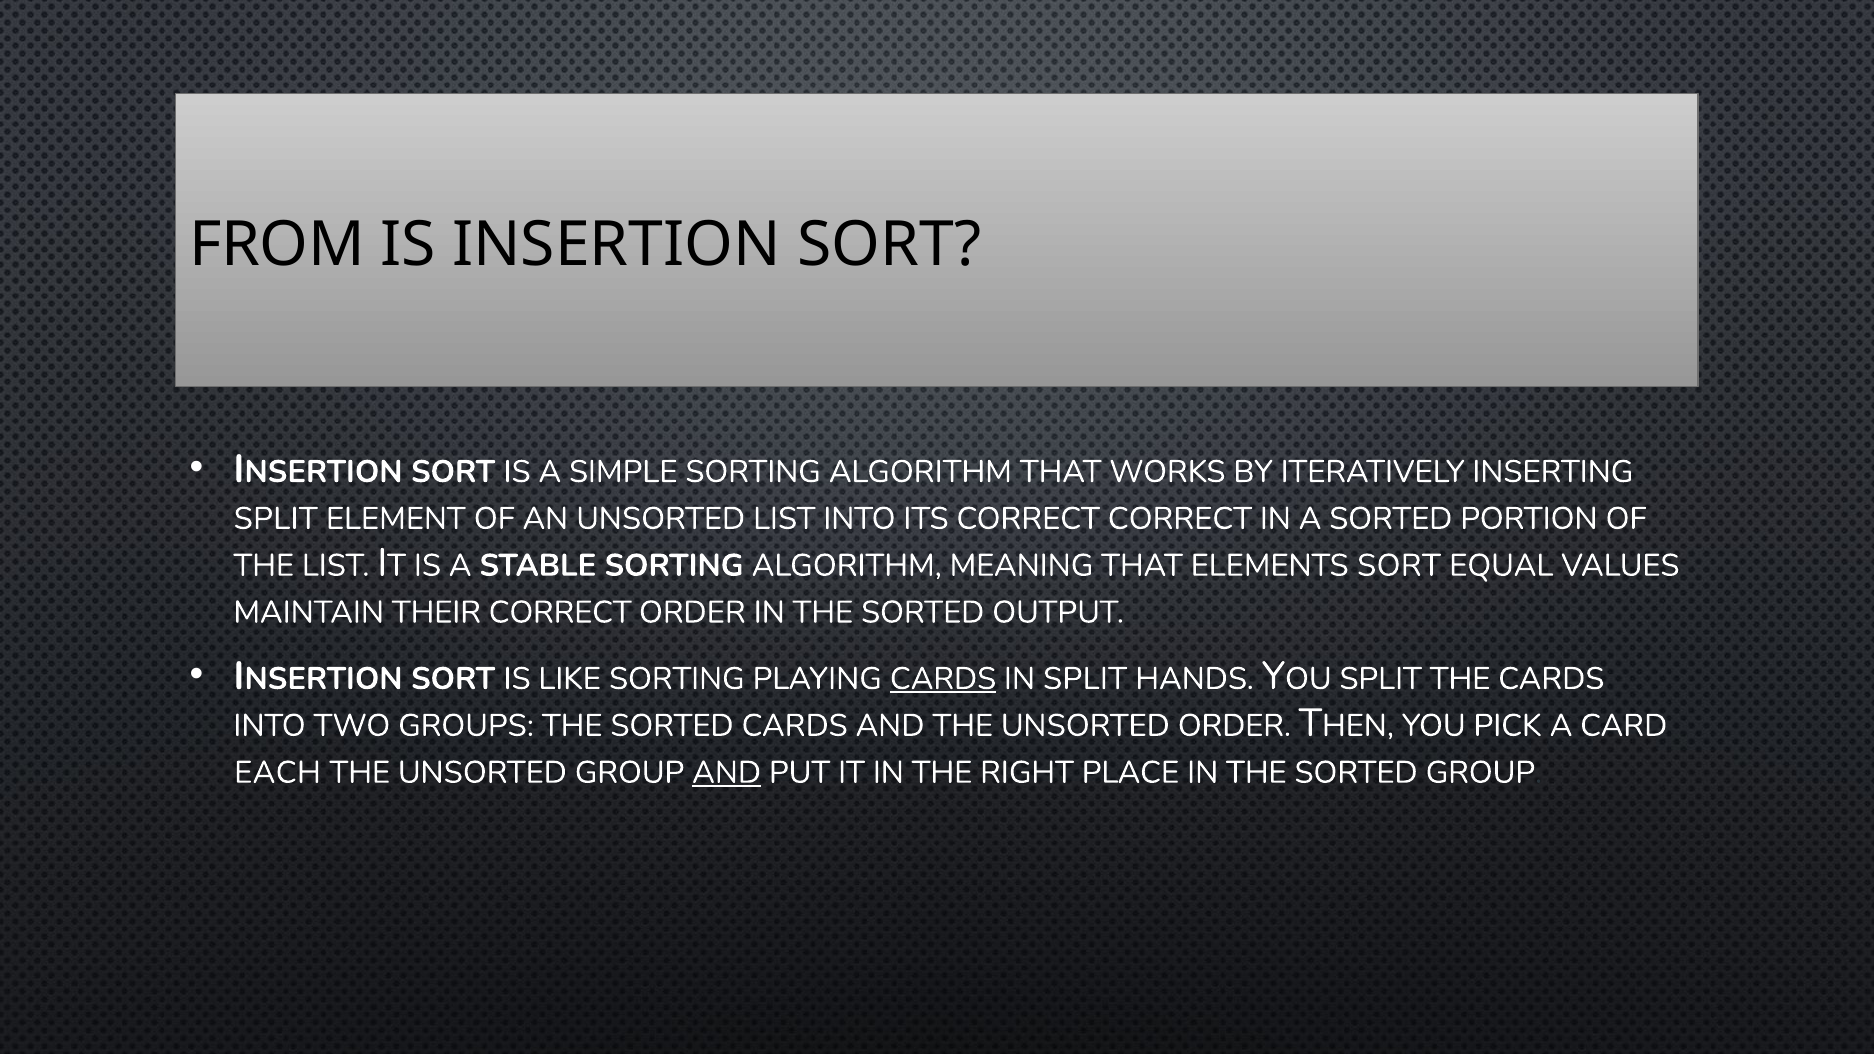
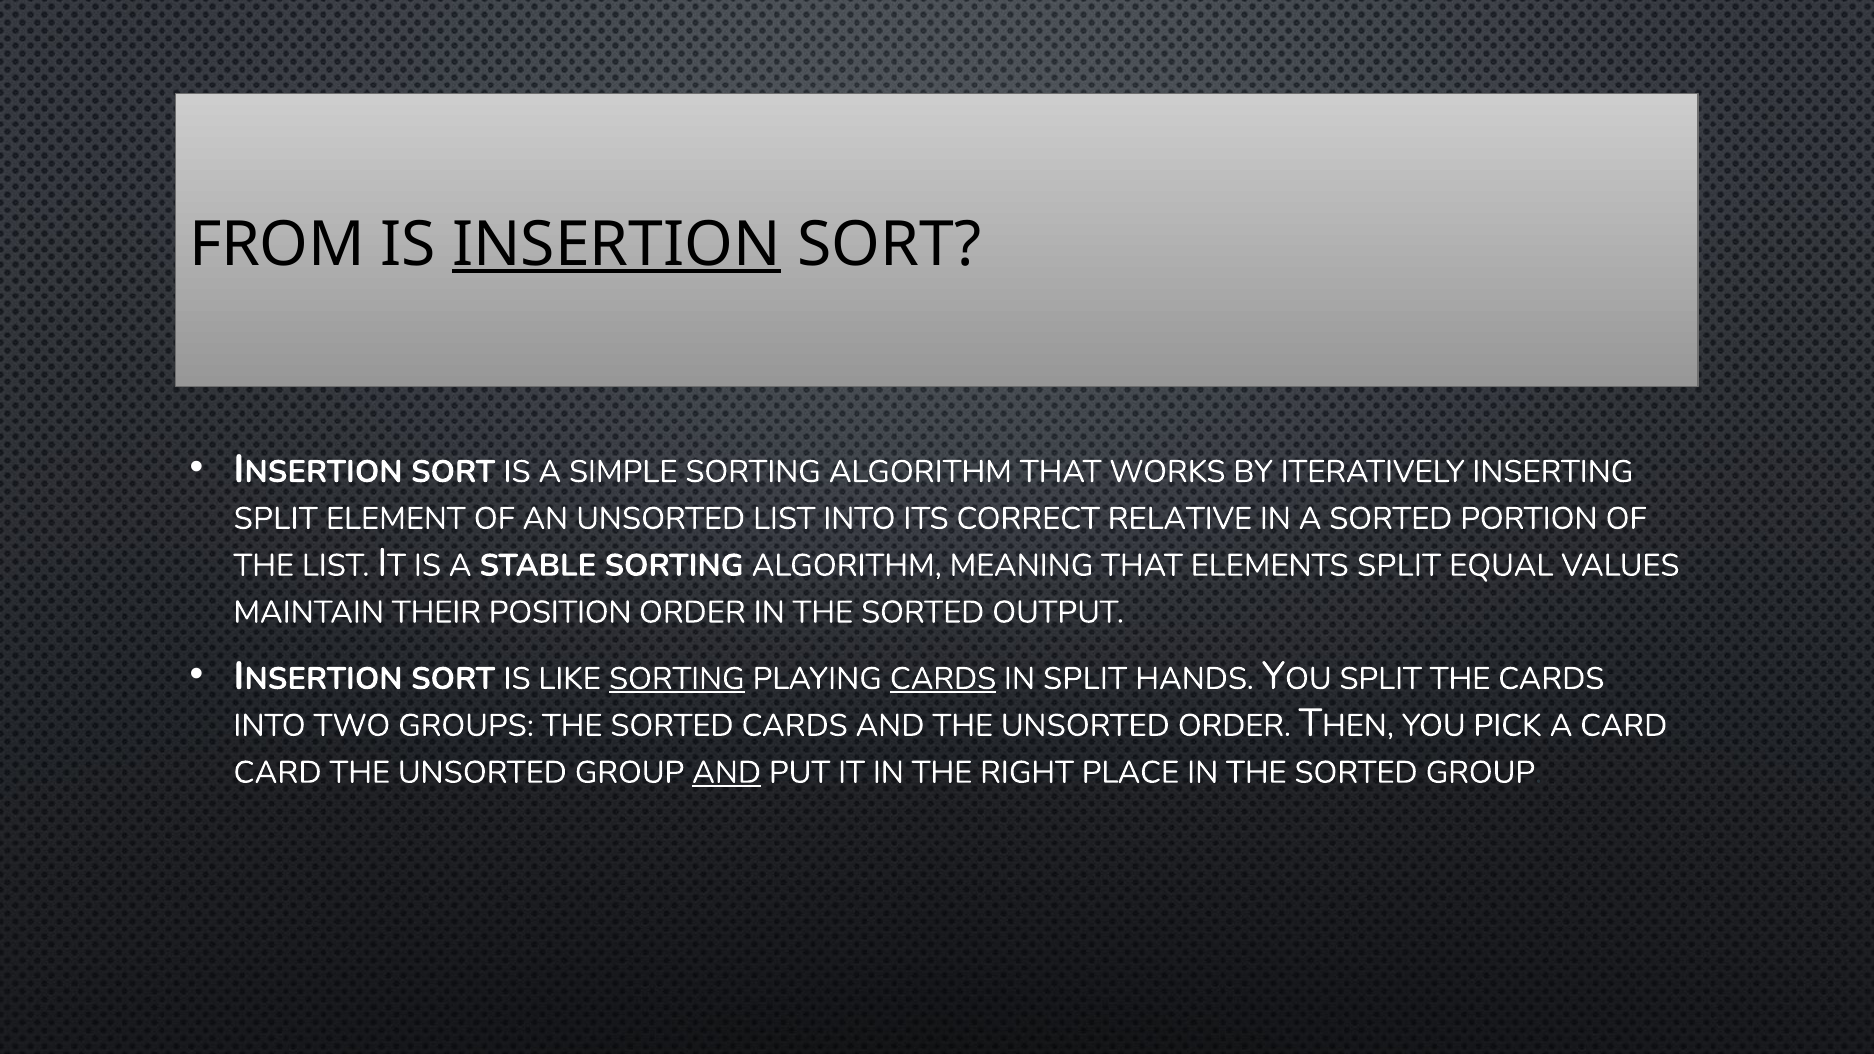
INSERTION underline: none -> present
CORRECT CORRECT: CORRECT -> RELATIVE
ELEMENTS SORT: SORT -> SPLIT
THEIR CORRECT: CORRECT -> POSITION
SORTING at (677, 679) underline: none -> present
EACH at (277, 772): EACH -> CARD
